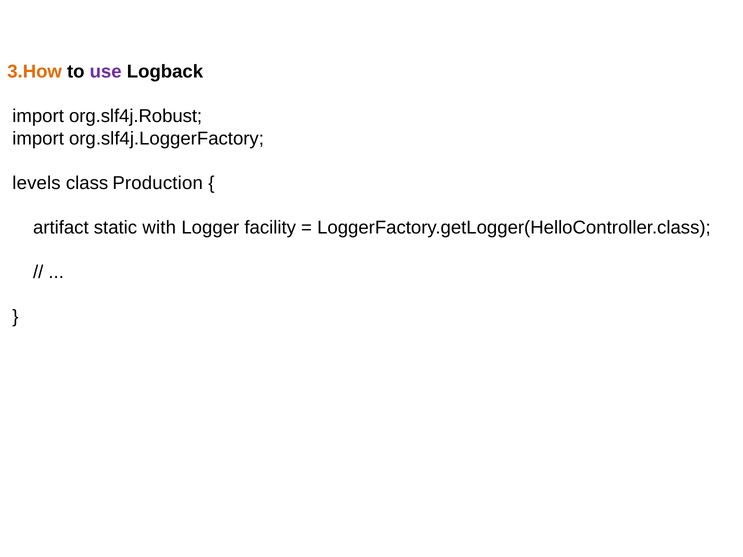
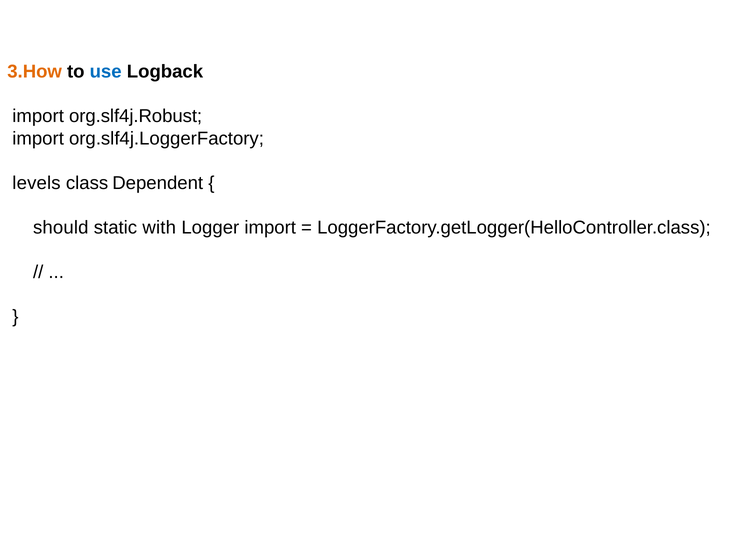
use colour: purple -> blue
Production: Production -> Dependent
artifact: artifact -> should
Logger facility: facility -> import
